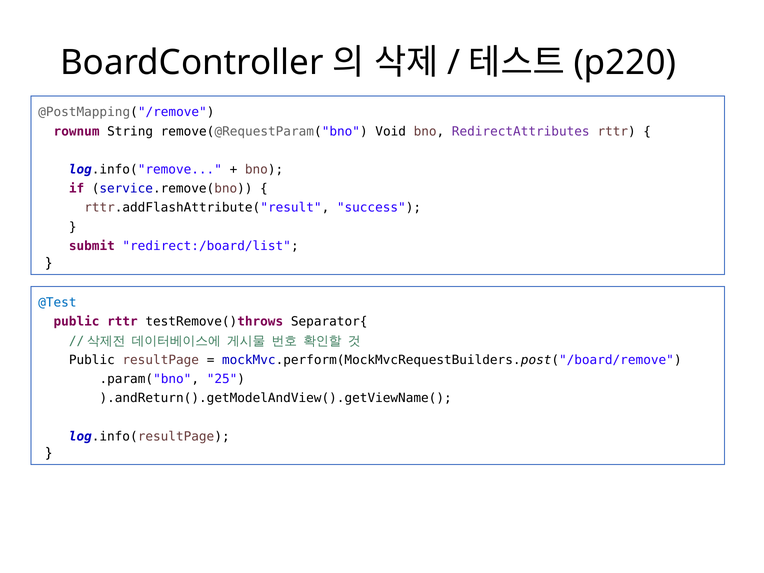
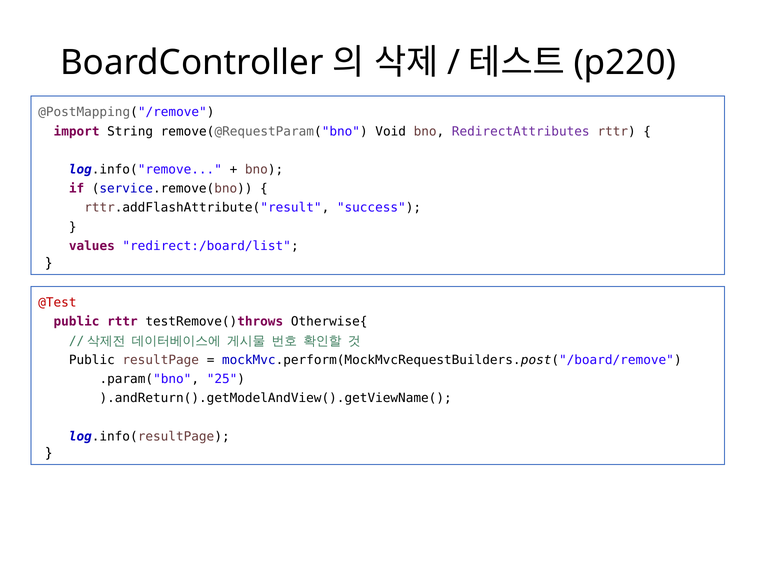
rownum: rownum -> import
submit: submit -> values
@Test colour: blue -> red
Separator{: Separator{ -> Otherwise{
